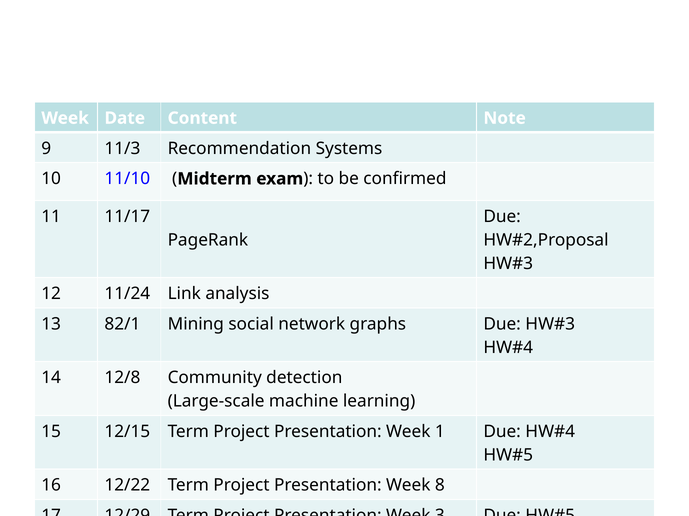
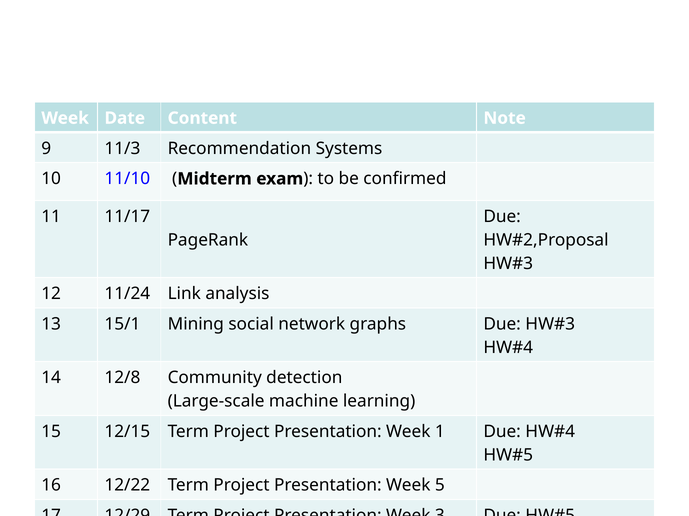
82/1: 82/1 -> 15/1
8: 8 -> 5
